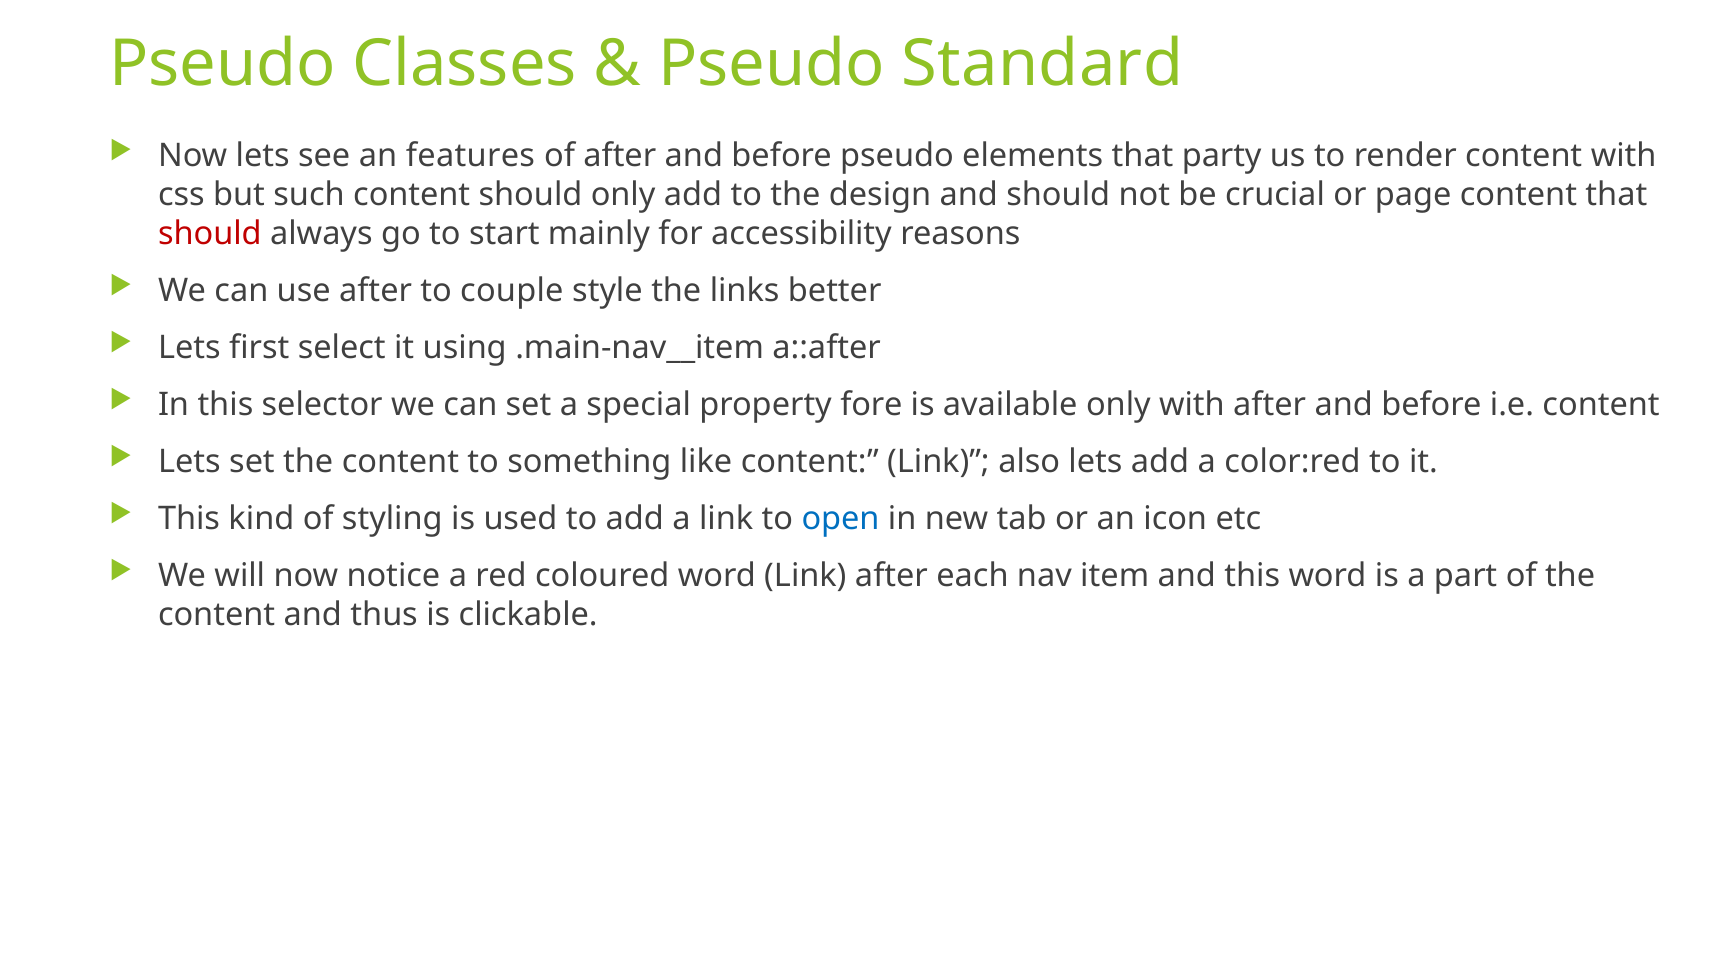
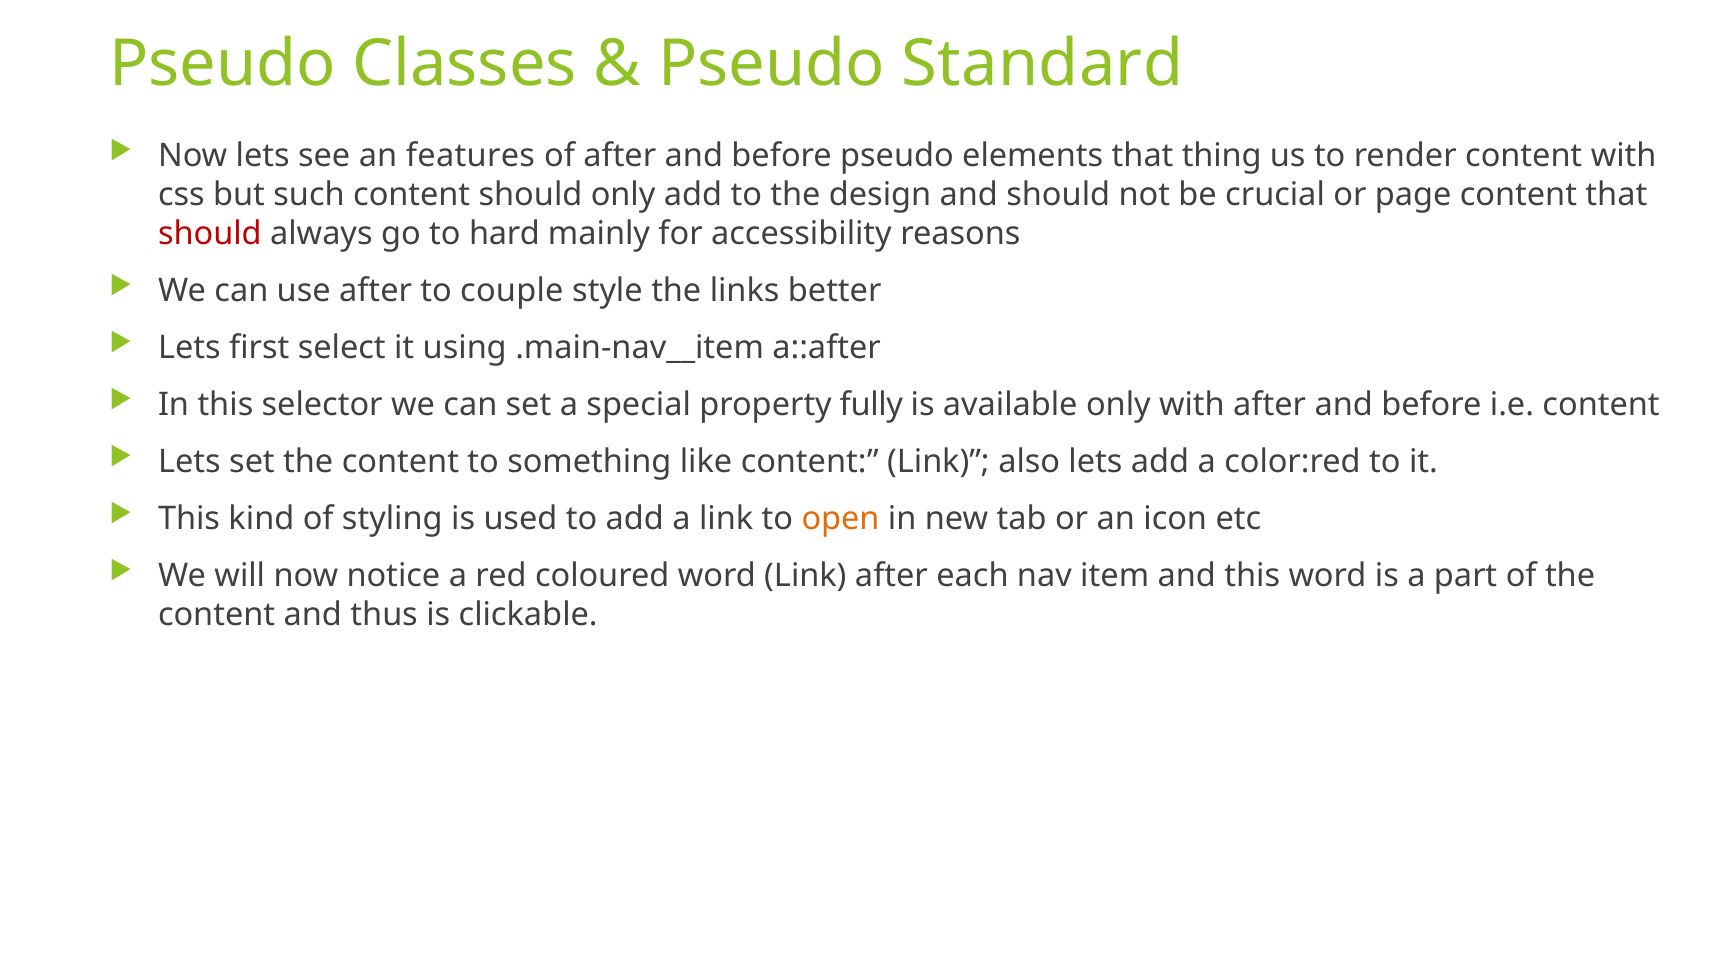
party: party -> thing
start: start -> hard
fore: fore -> fully
open colour: blue -> orange
